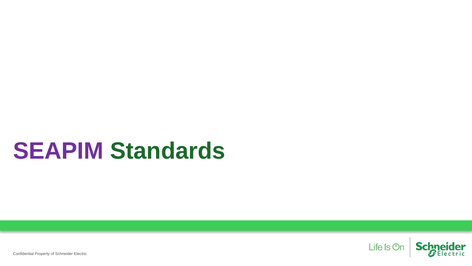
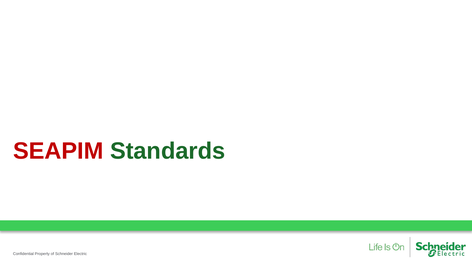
SEAPIM colour: purple -> red
